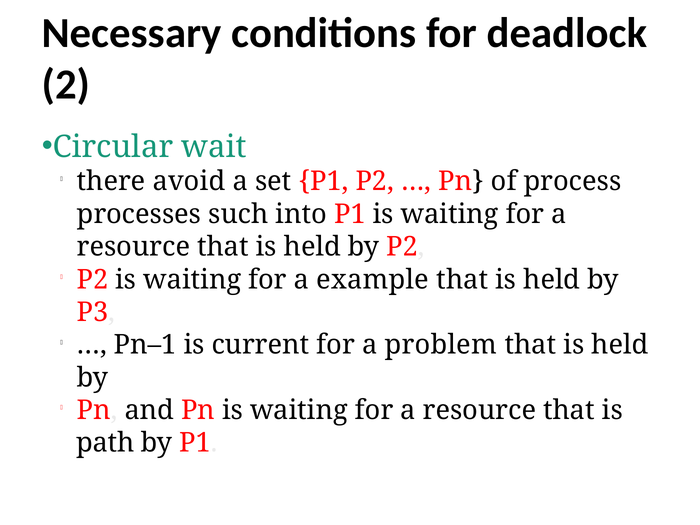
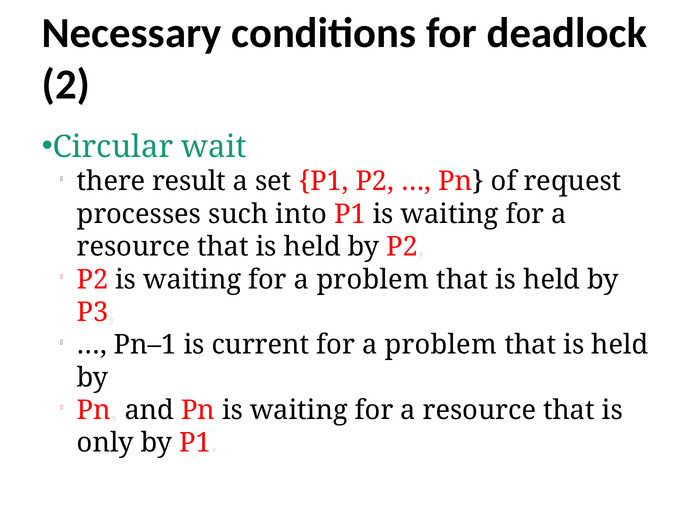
avoid: avoid -> result
process: process -> request
waiting for a example: example -> problem
path: path -> only
